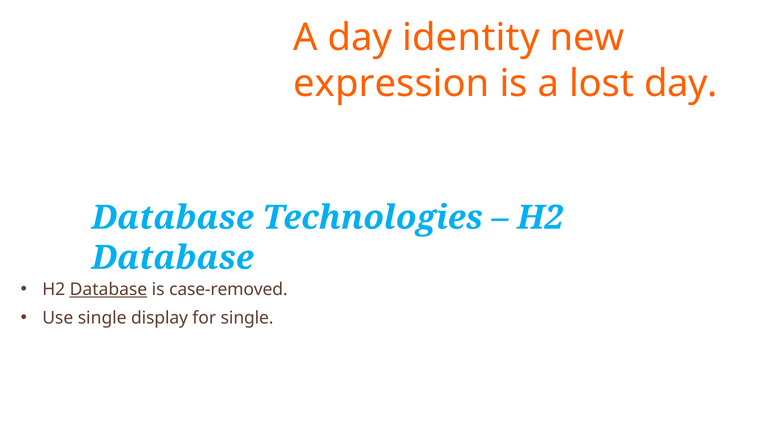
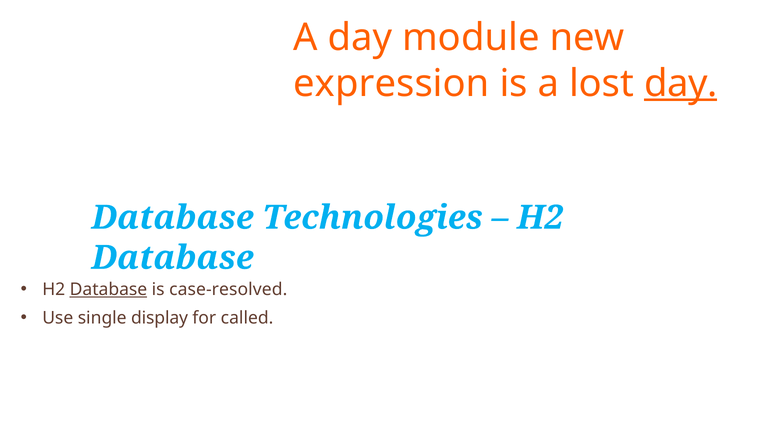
day identity: identity -> module
day at (681, 83) underline: none -> present
case-removed: case-removed -> case-resolved
for single: single -> called
